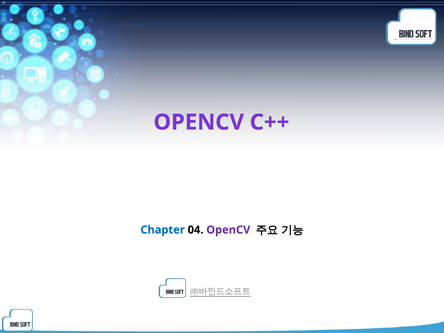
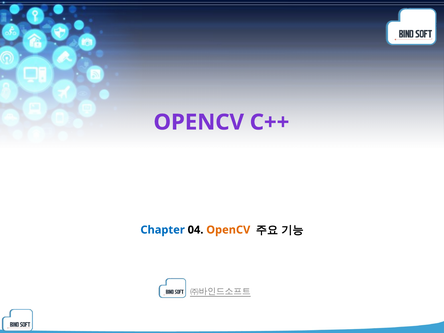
OpenCV at (228, 230) colour: purple -> orange
